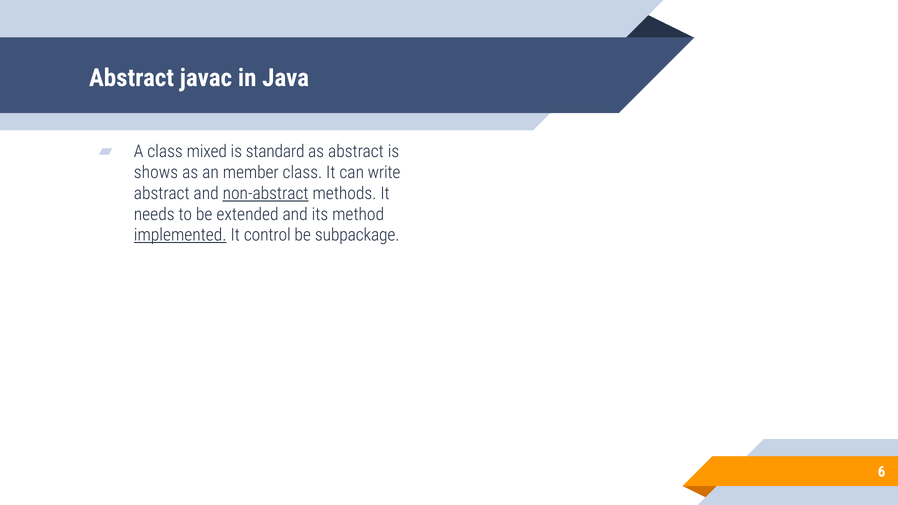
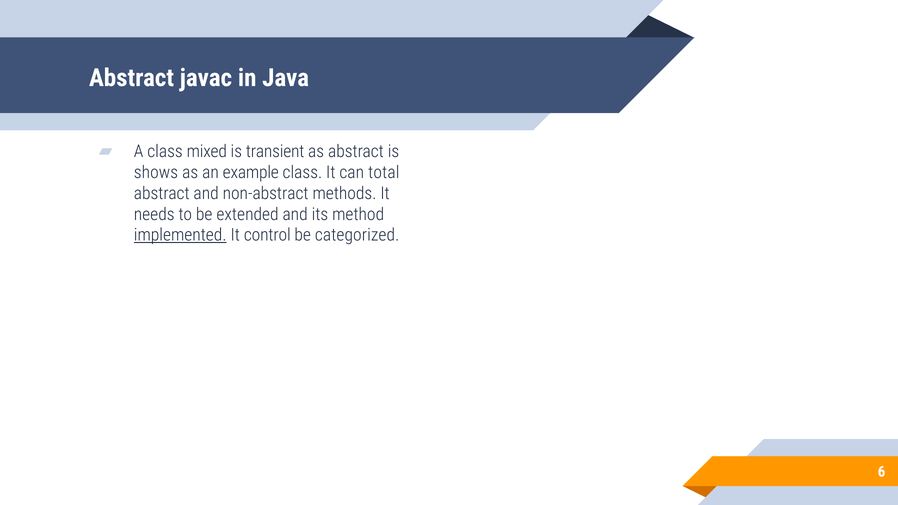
standard: standard -> transient
member: member -> example
write: write -> total
non-abstract underline: present -> none
subpackage: subpackage -> categorized
